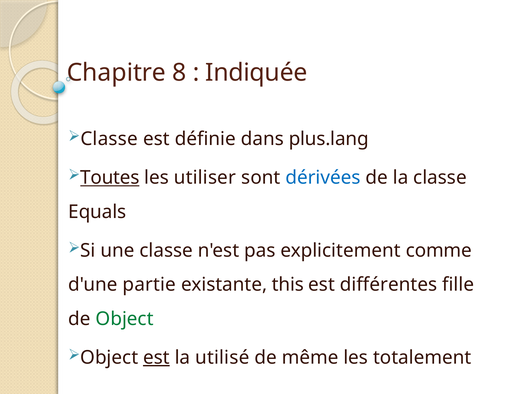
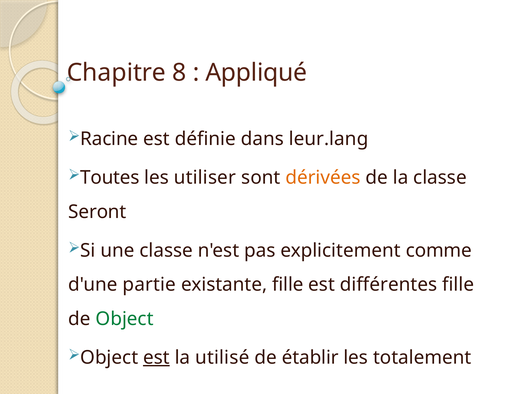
Indiquée: Indiquée -> Appliqué
Classe at (109, 139): Classe -> Racine
plus.lang: plus.lang -> leur.lang
Toutes underline: present -> none
dérivées colour: blue -> orange
Equals: Equals -> Seront
existante this: this -> fille
même: même -> établir
